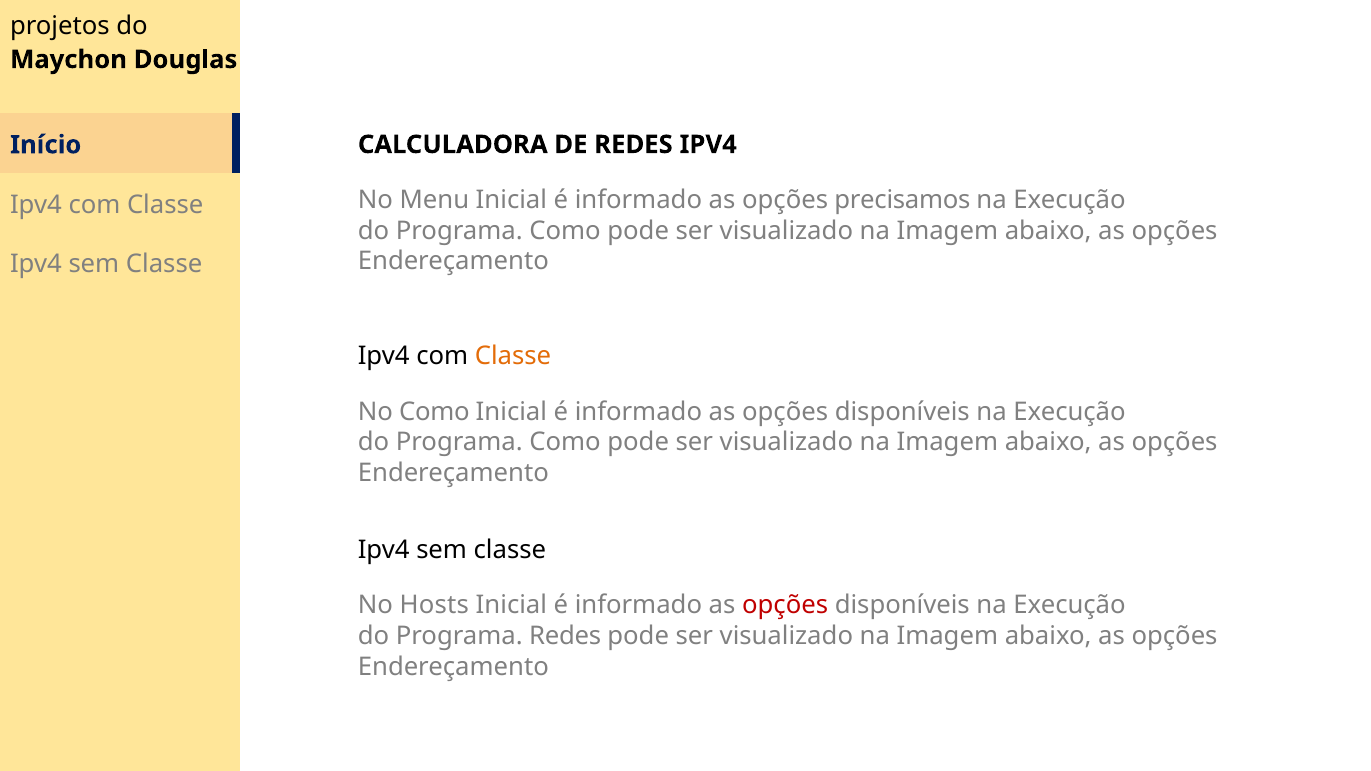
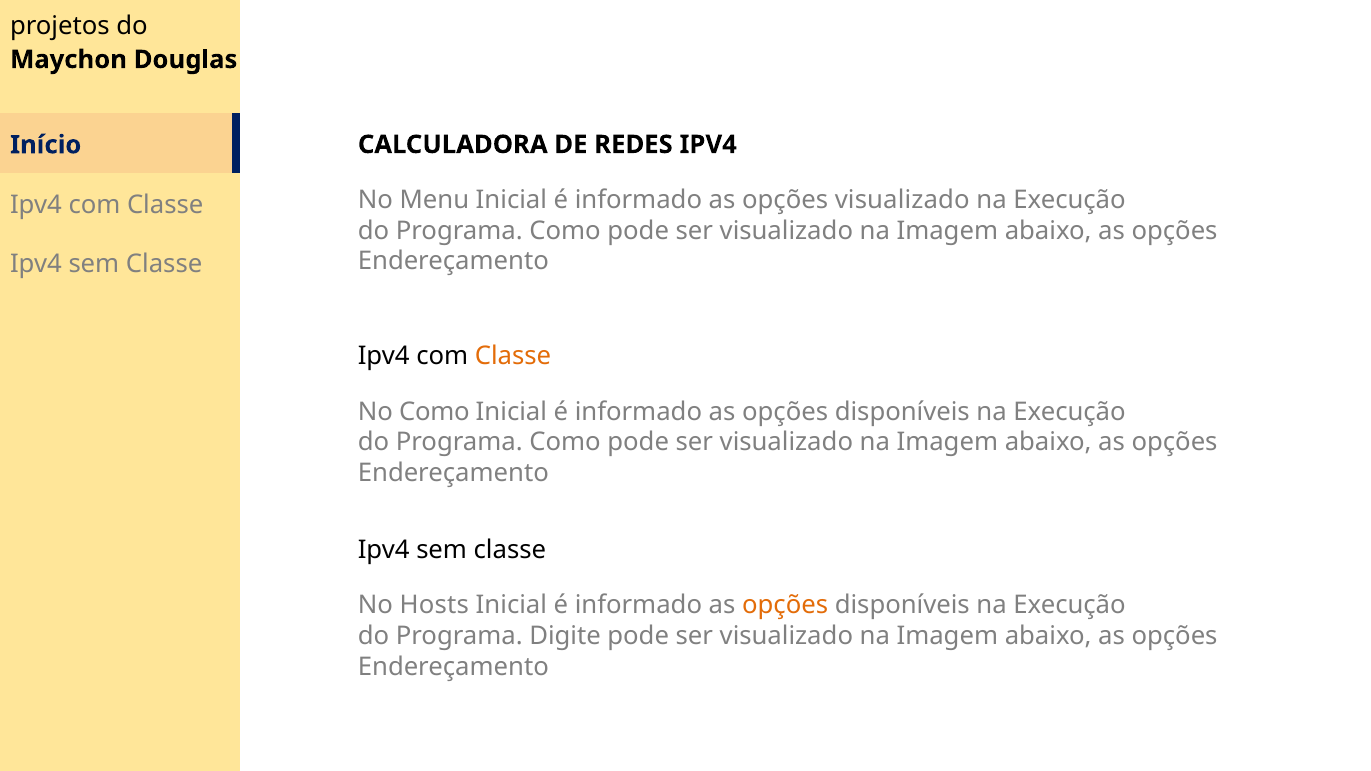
opções precisamos: precisamos -> visualizado
opções at (785, 606) colour: red -> orange
Programa Redes: Redes -> Digite
